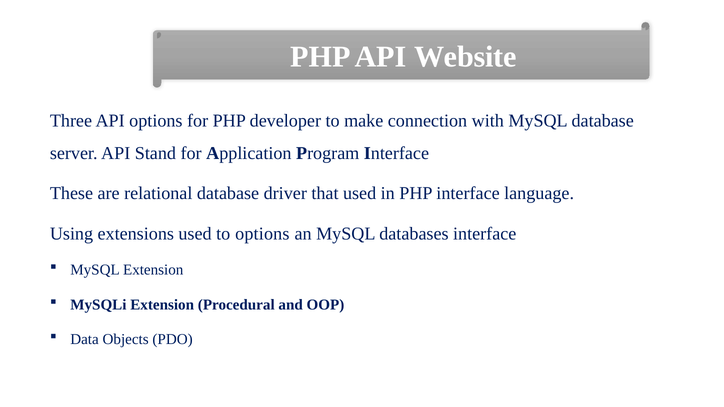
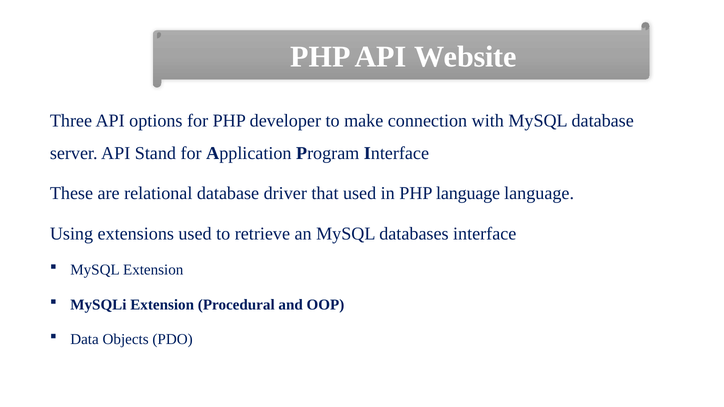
PHP interface: interface -> language
to options: options -> retrieve
